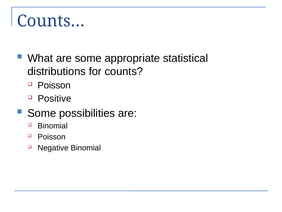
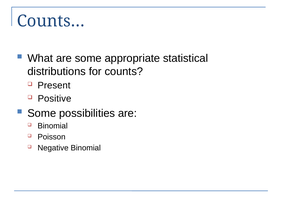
Poisson at (54, 85): Poisson -> Present
